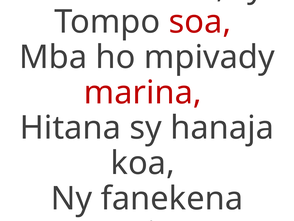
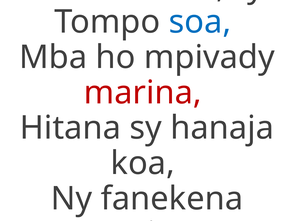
soa colour: red -> blue
